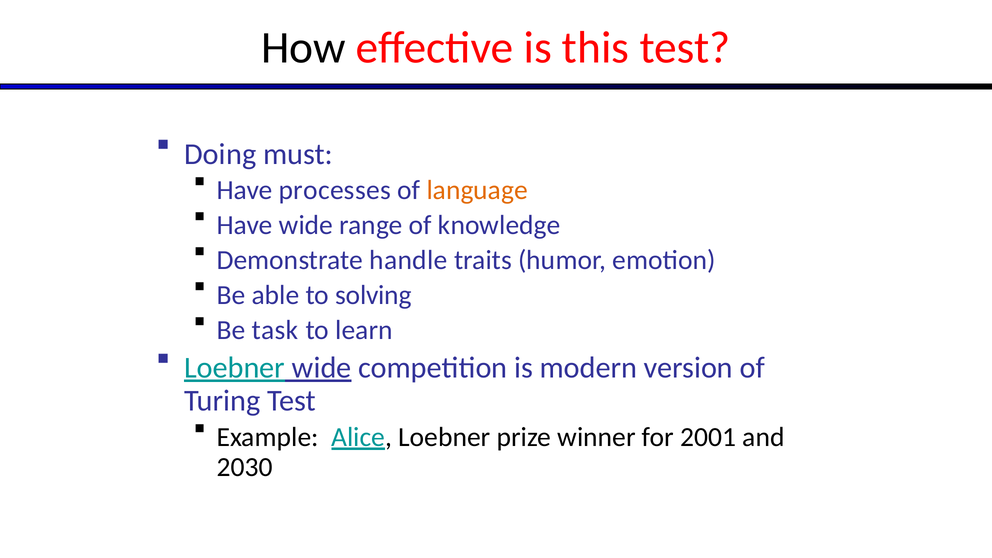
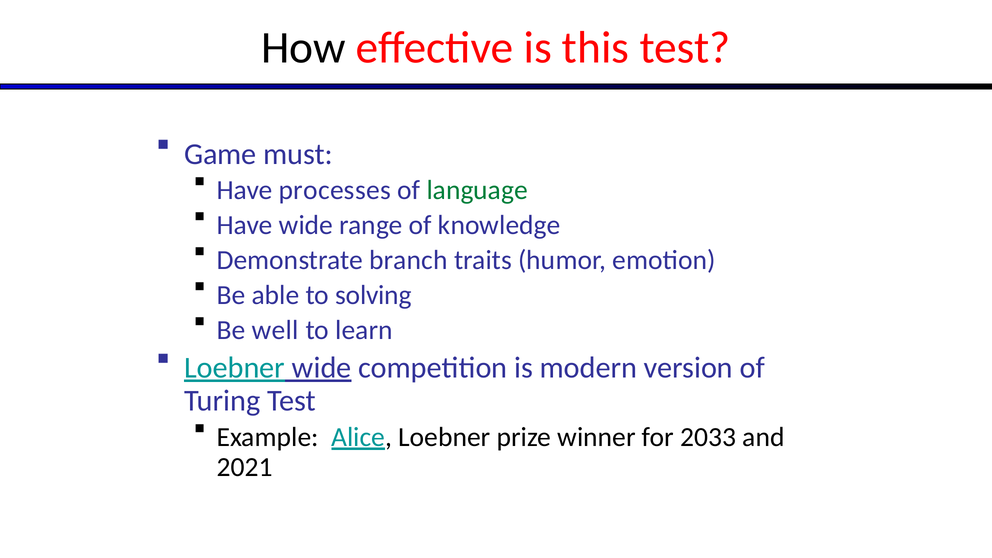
Doing: Doing -> Game
language colour: orange -> green
handle: handle -> branch
task: task -> well
2001: 2001 -> 2033
2030: 2030 -> 2021
